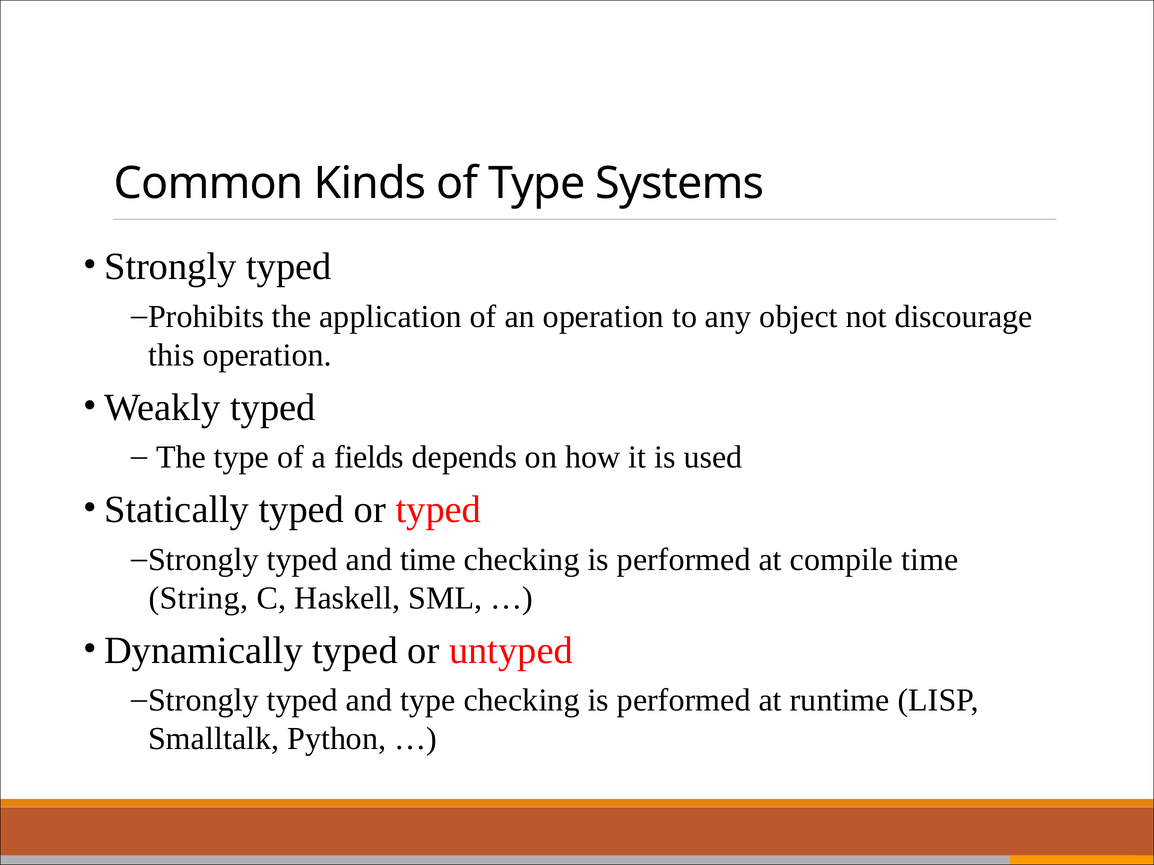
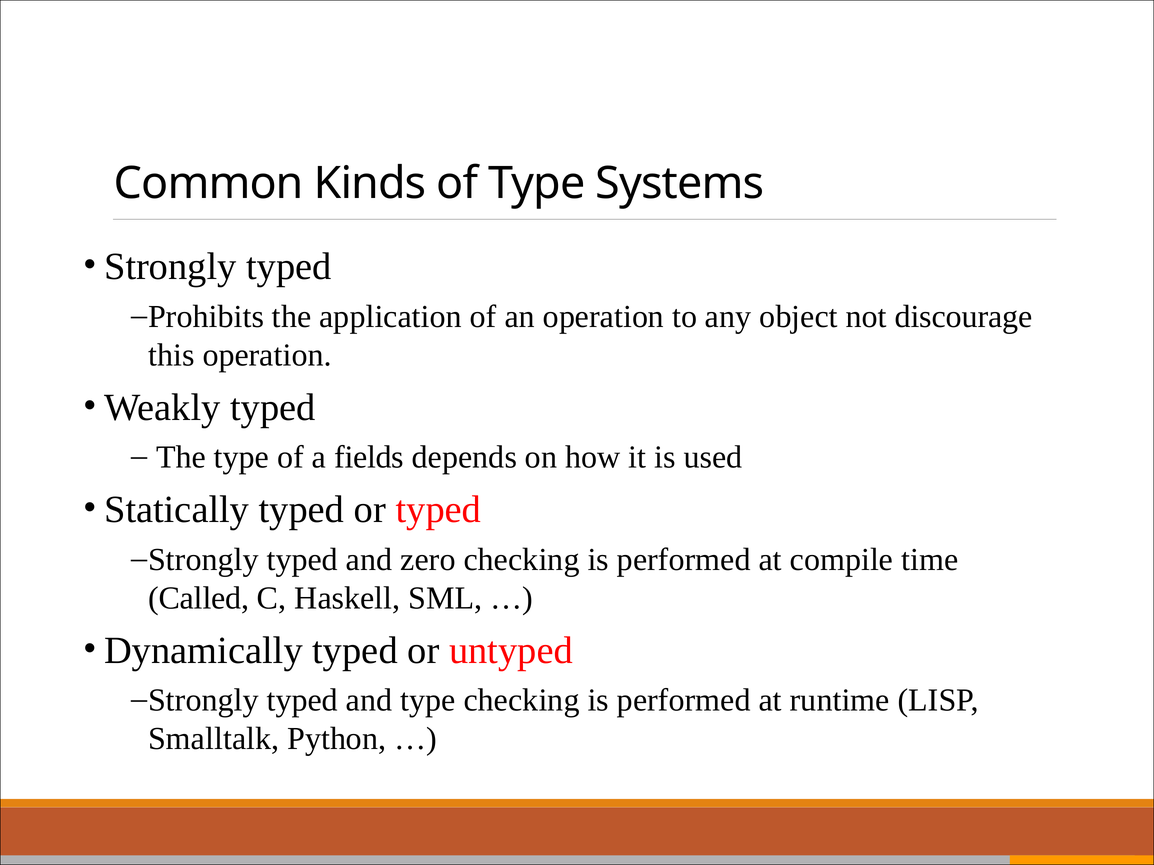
and time: time -> zero
String: String -> Called
